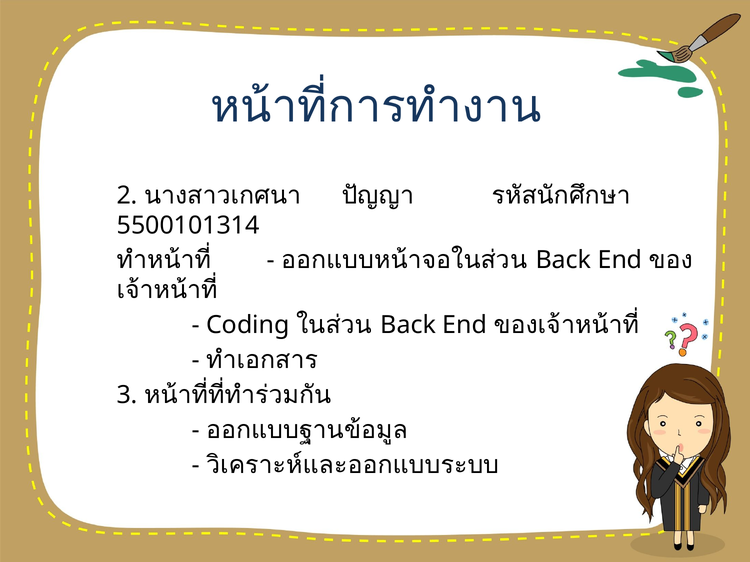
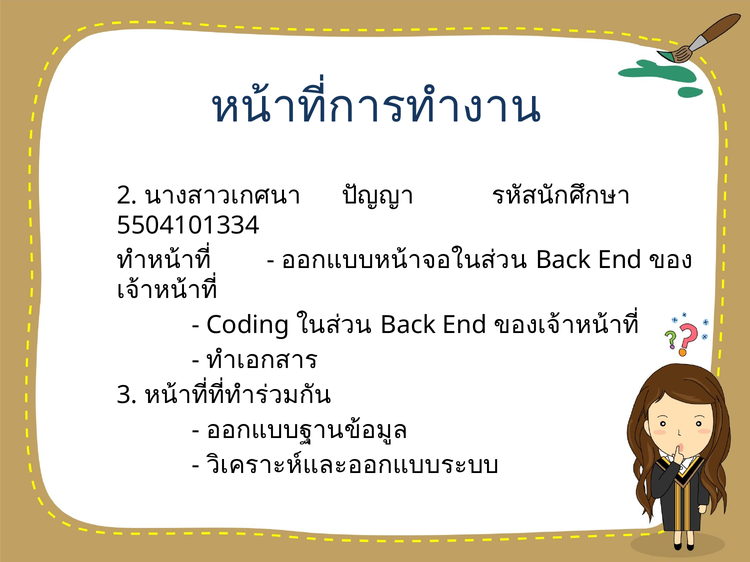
5500101314: 5500101314 -> 5504101334
